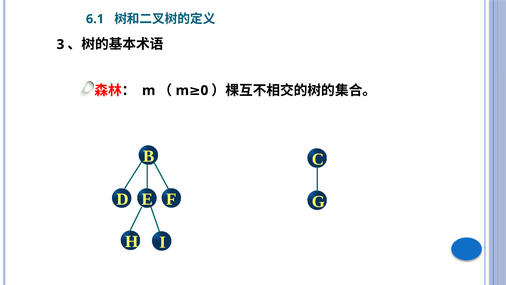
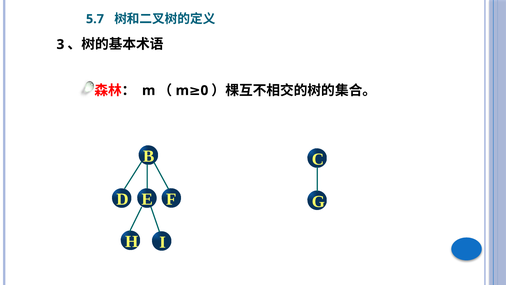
6.1: 6.1 -> 5.7
